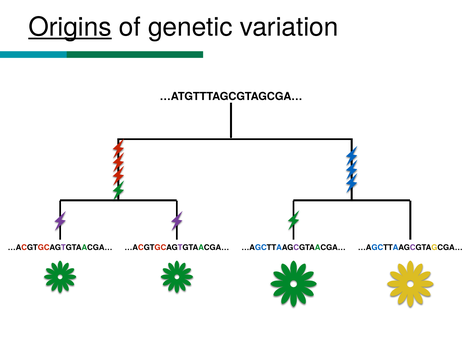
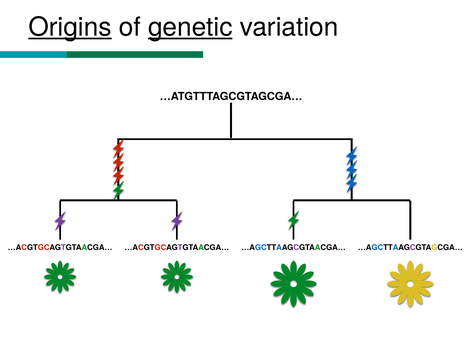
genetic underline: none -> present
